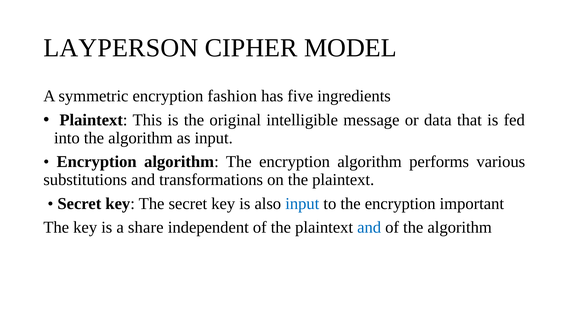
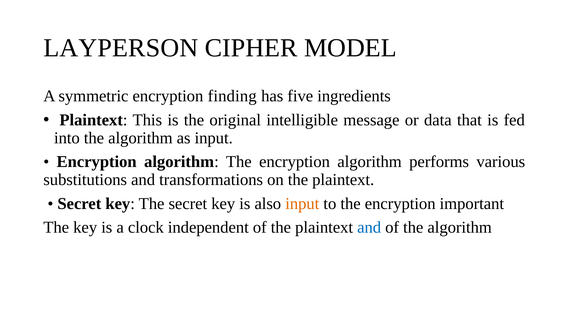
fashion: fashion -> finding
input at (302, 204) colour: blue -> orange
share: share -> clock
